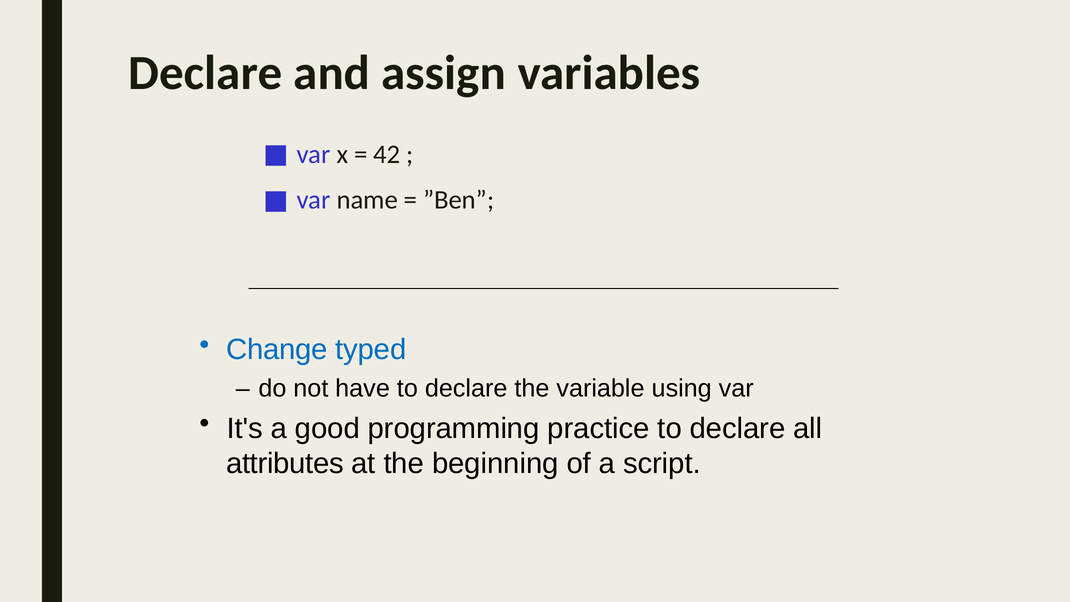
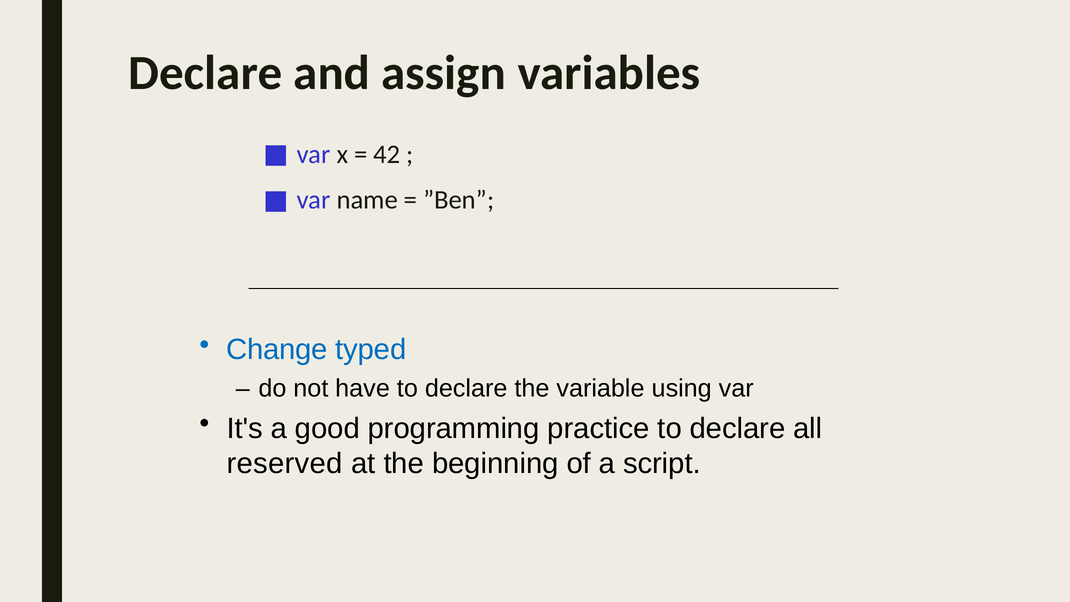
attributes: attributes -> reserved
